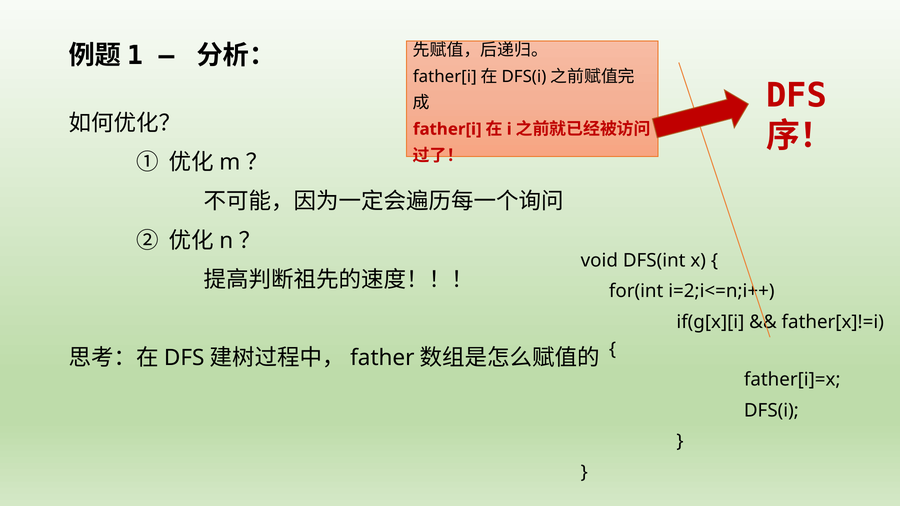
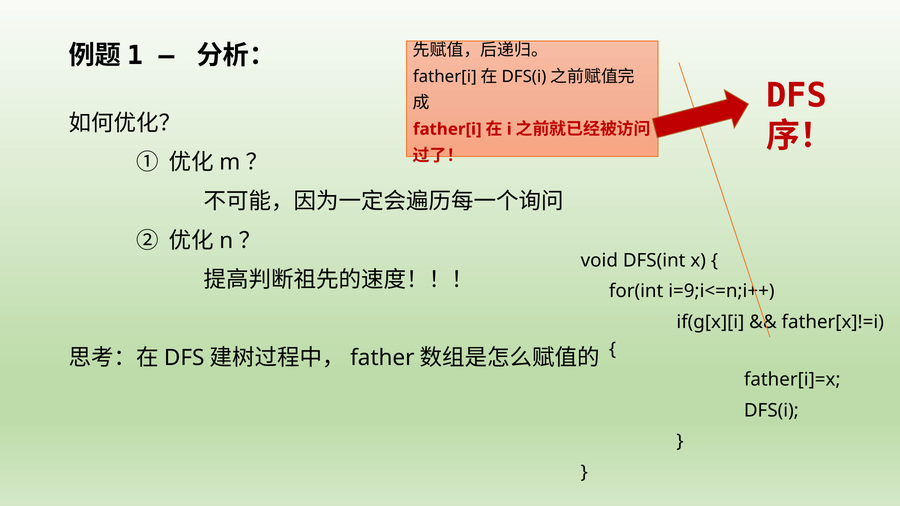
i=2;i<=n;i++: i=2;i<=n;i++ -> i=9;i<=n;i++
